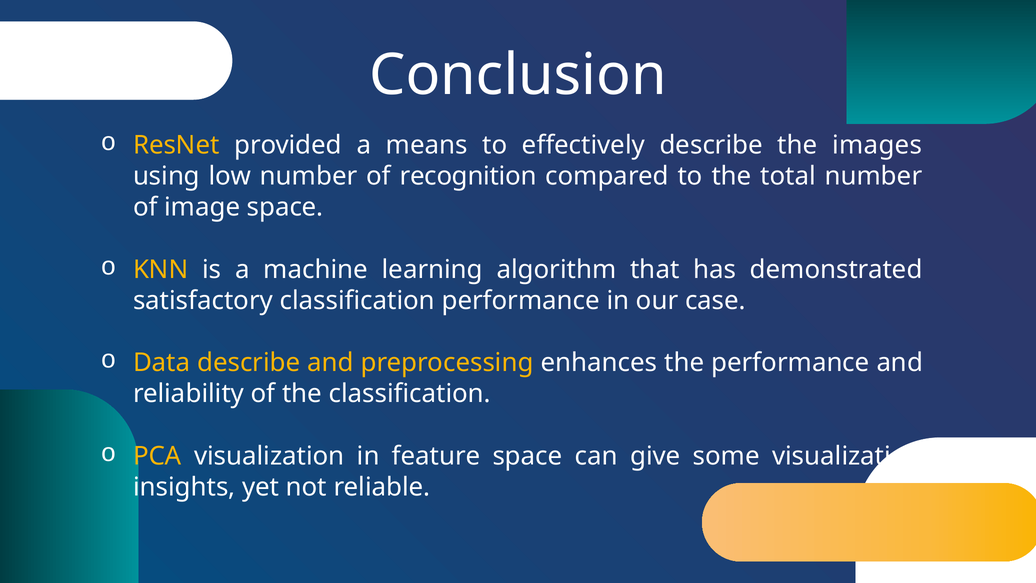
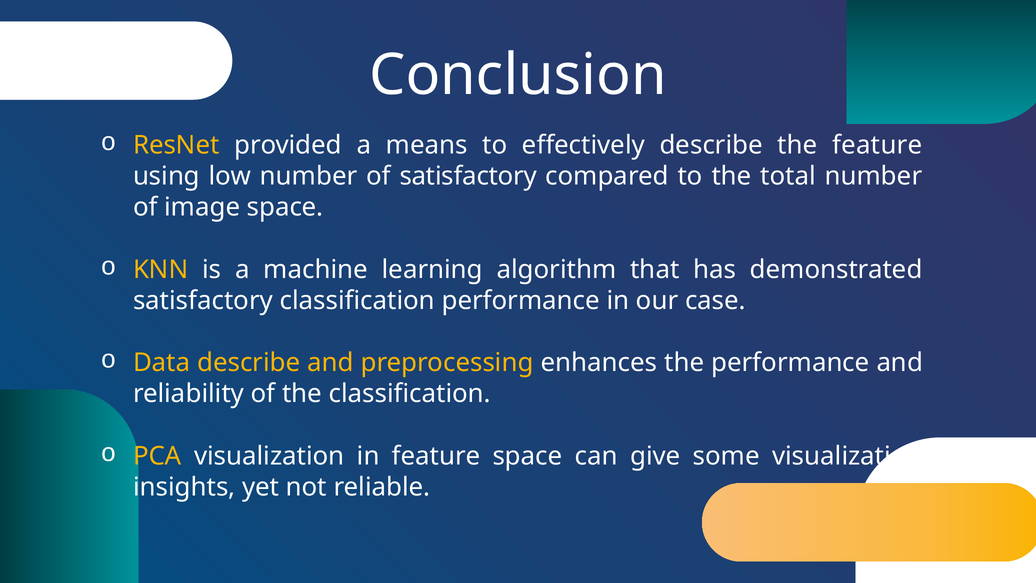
the images: images -> feature
of recognition: recognition -> satisfactory
